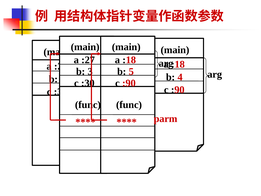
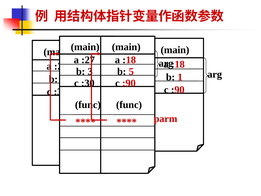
4: 4 -> 1
